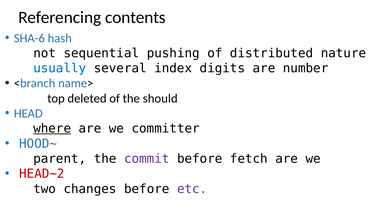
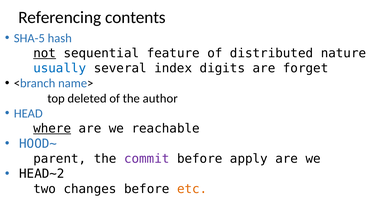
SHA-6: SHA-6 -> SHA-5
not underline: none -> present
pushing: pushing -> feature
number: number -> forget
should: should -> author
committer: committer -> reachable
fetch: fetch -> apply
HEAD~2 colour: red -> black
etc colour: purple -> orange
